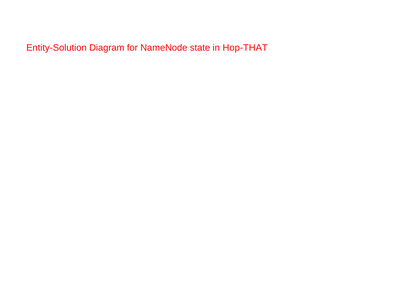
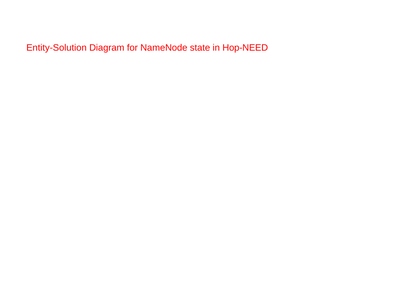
Hop-THAT: Hop-THAT -> Hop-NEED
